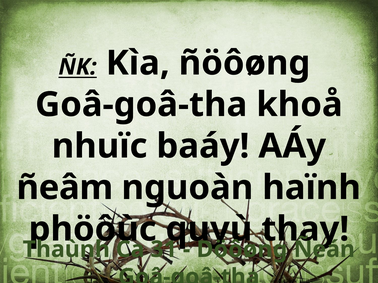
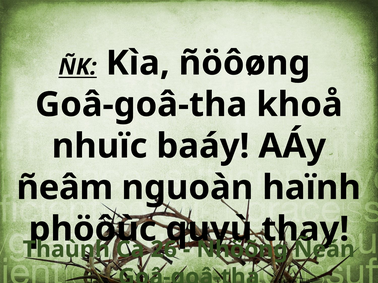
31: 31 -> 26
Döôøng: Döôøng -> Nhöõng
